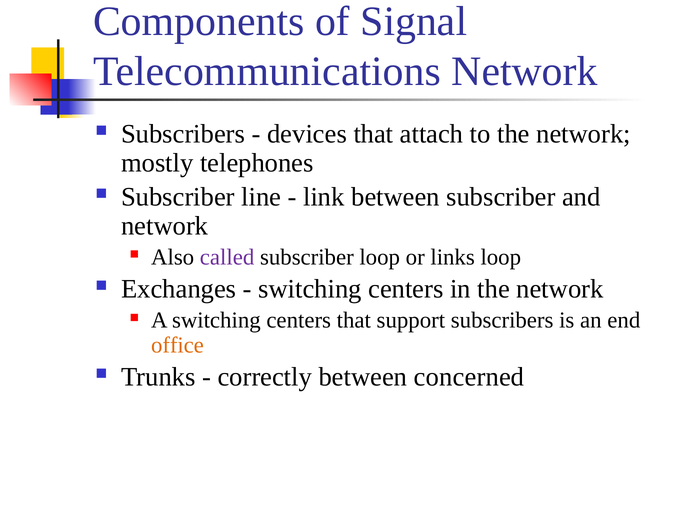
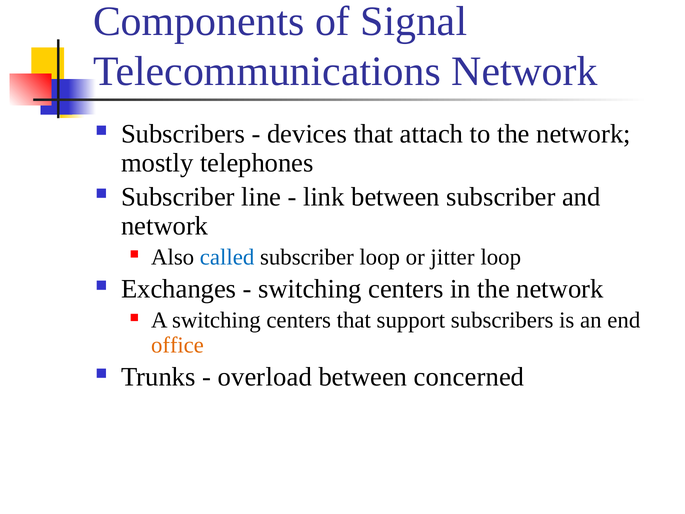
called colour: purple -> blue
links: links -> jitter
correctly: correctly -> overload
